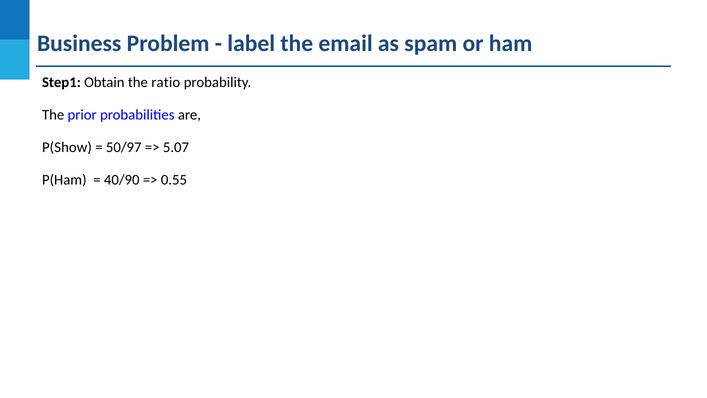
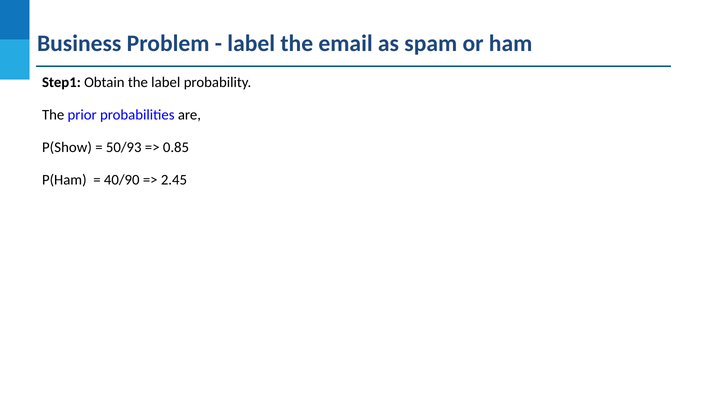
the ratio: ratio -> label
50/97: 50/97 -> 50/93
5.07: 5.07 -> 0.85
0.55: 0.55 -> 2.45
